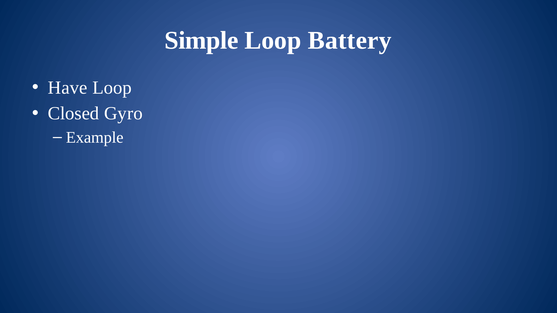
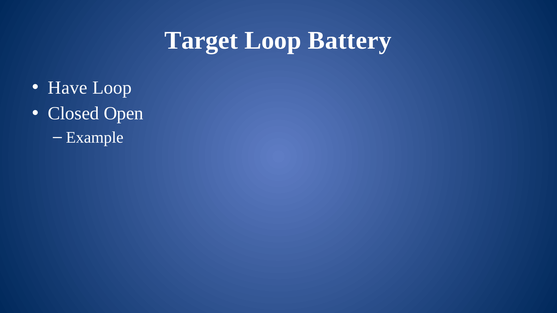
Simple: Simple -> Target
Gyro: Gyro -> Open
